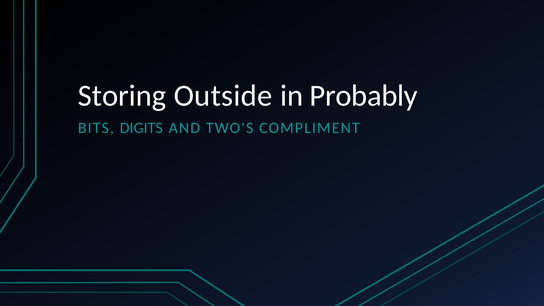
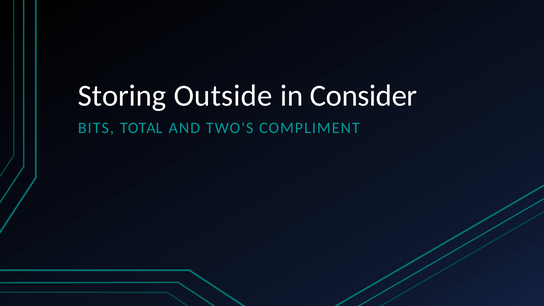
Probably: Probably -> Consider
DIGITS: DIGITS -> TOTAL
